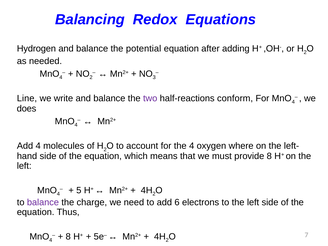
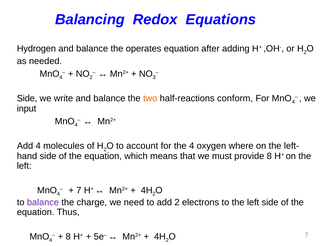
potential: potential -> operates
Line at (27, 98): Line -> Side
two colour: purple -> orange
does: does -> input
5 at (79, 190): 5 -> 7
add 6: 6 -> 2
